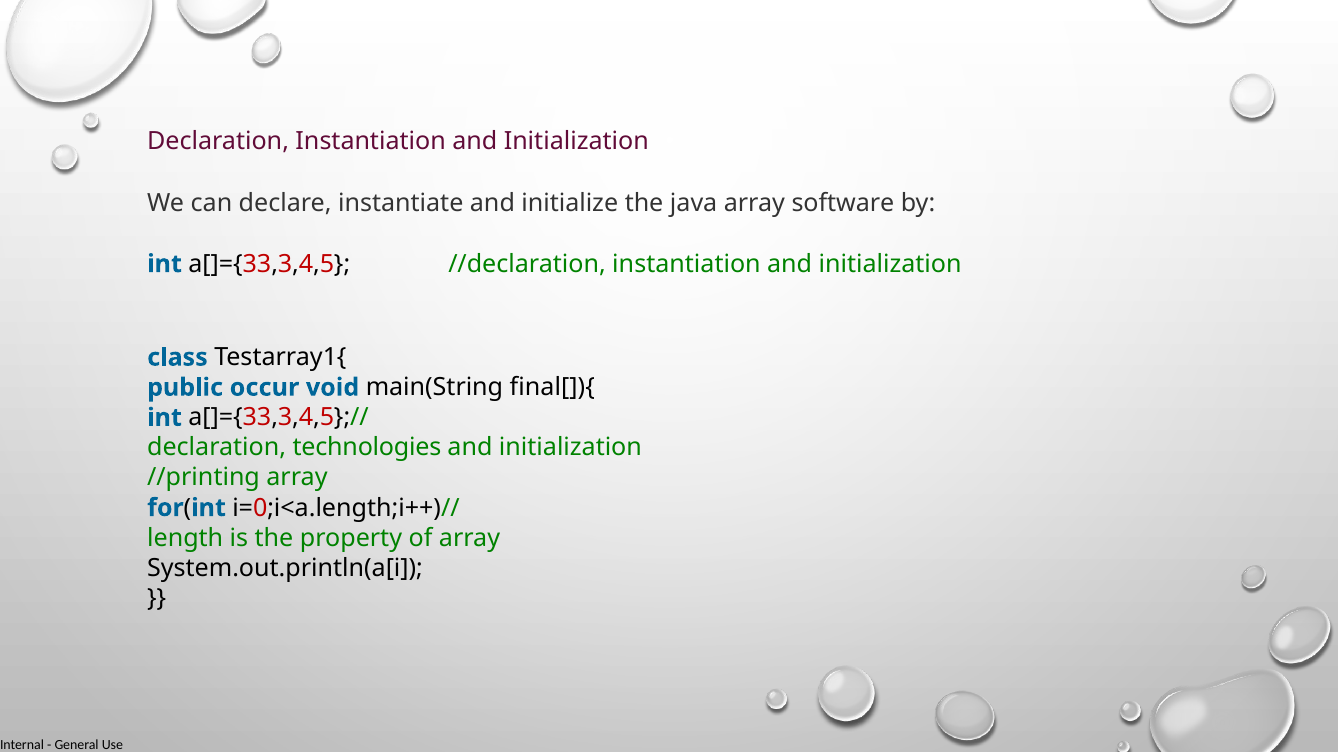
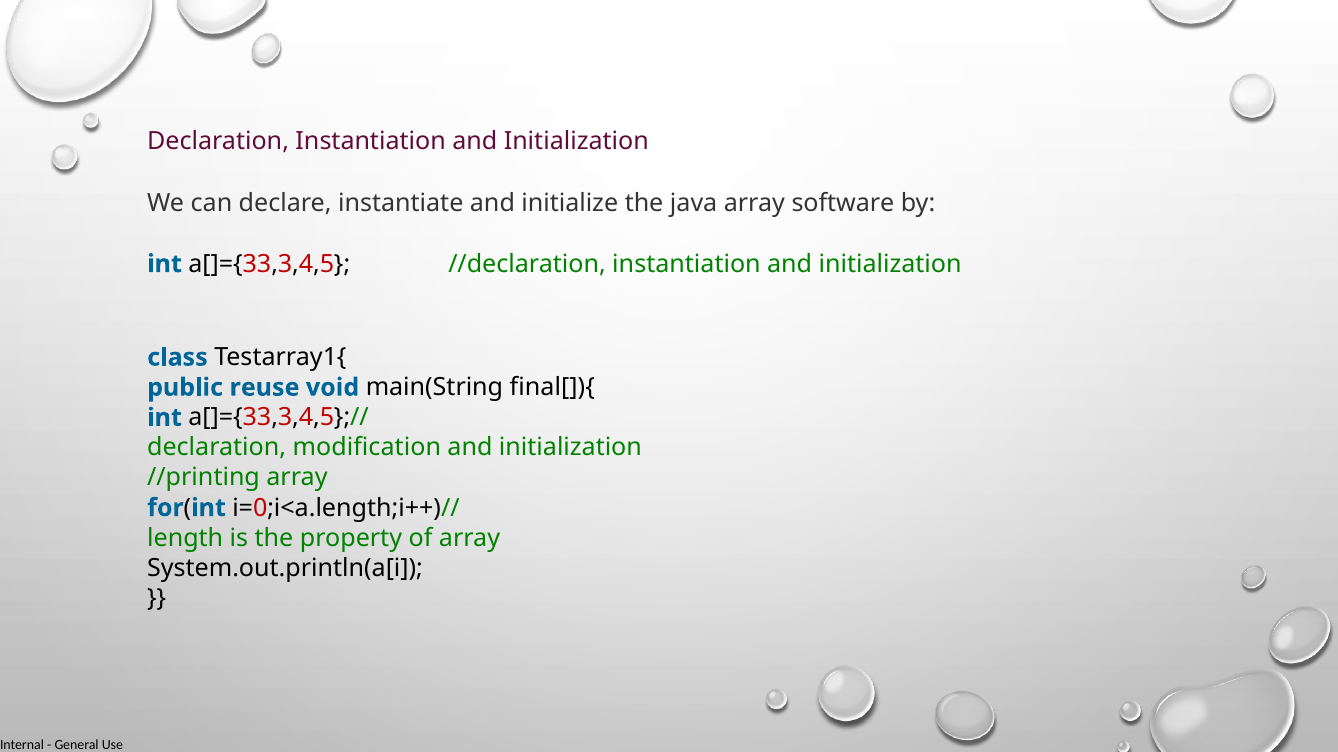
occur: occur -> reuse
technologies: technologies -> modification
